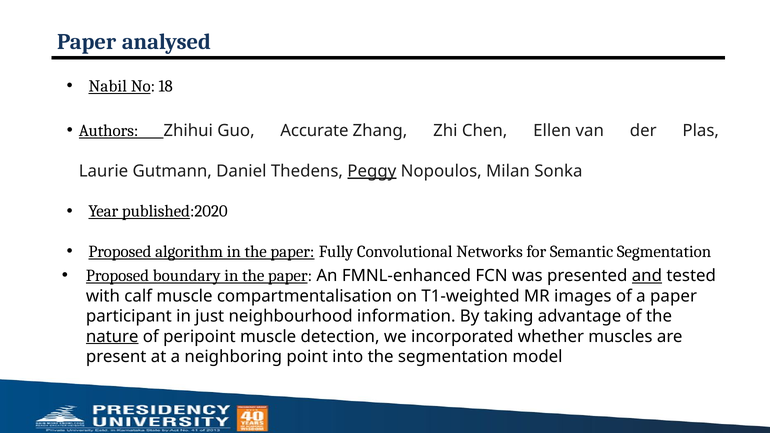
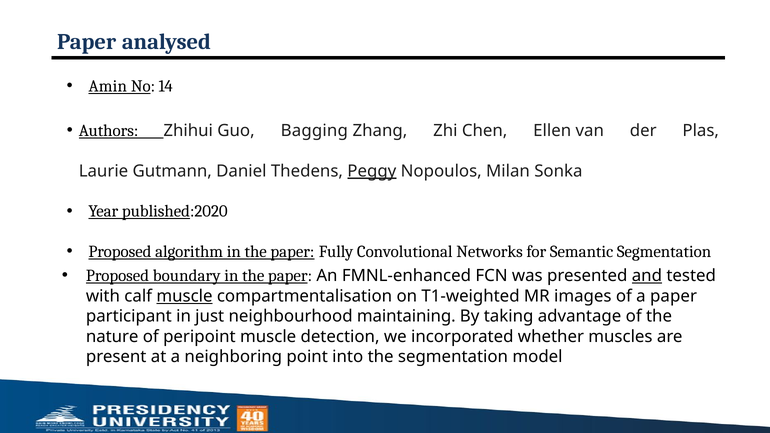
Nabil: Nabil -> Amin
18: 18 -> 14
Accurate: Accurate -> Bagging
muscle at (184, 296) underline: none -> present
information: information -> maintaining
nature underline: present -> none
